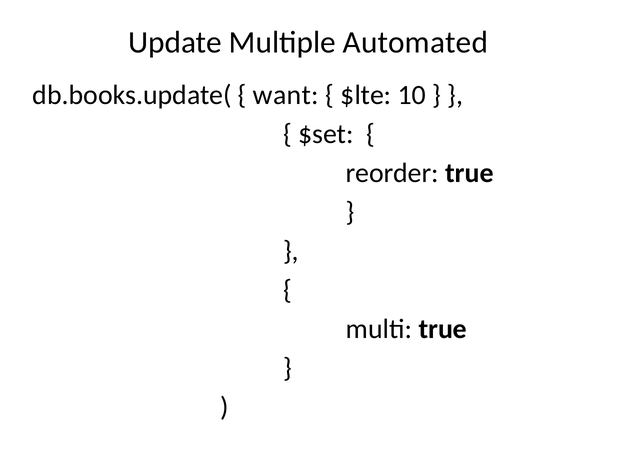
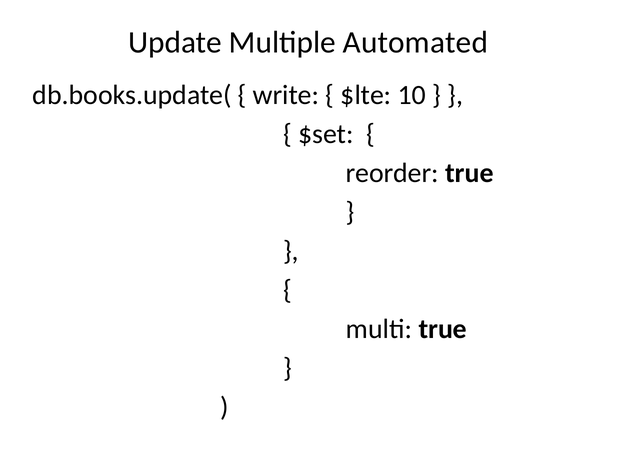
want: want -> write
